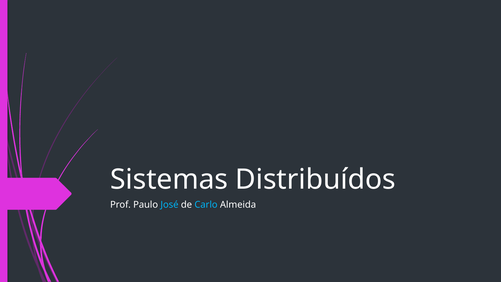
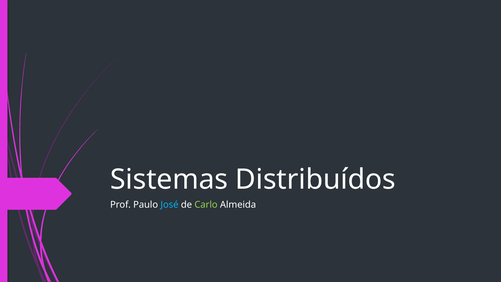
Carlo colour: light blue -> light green
